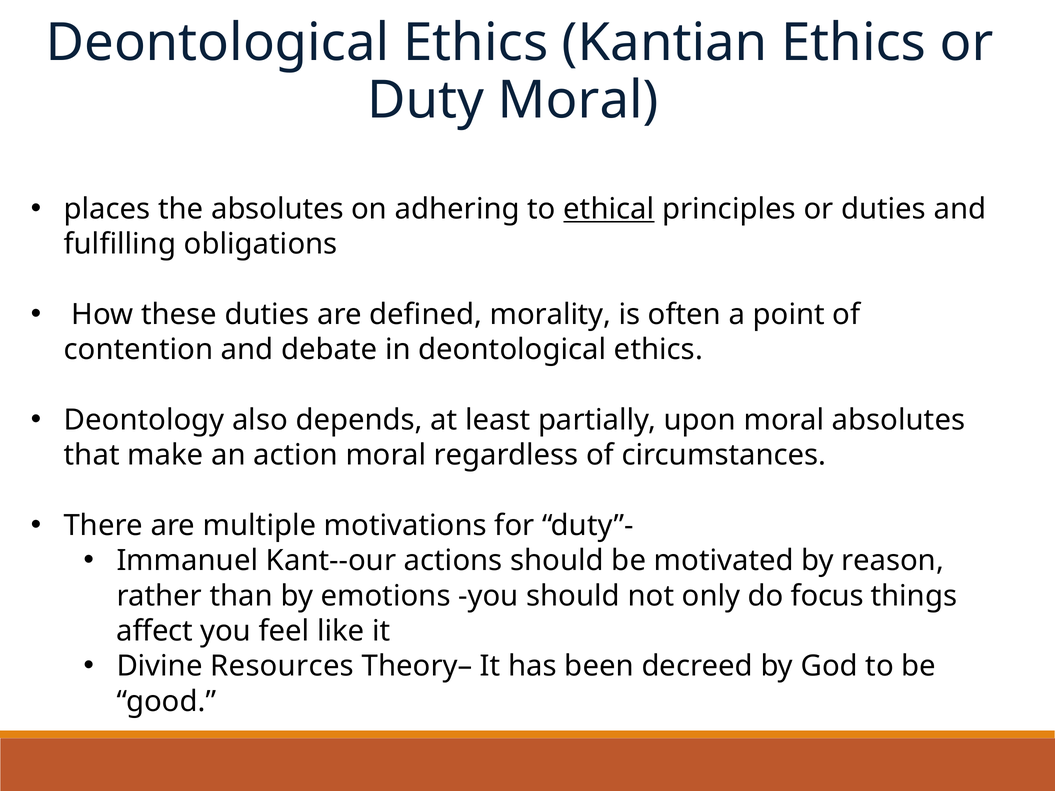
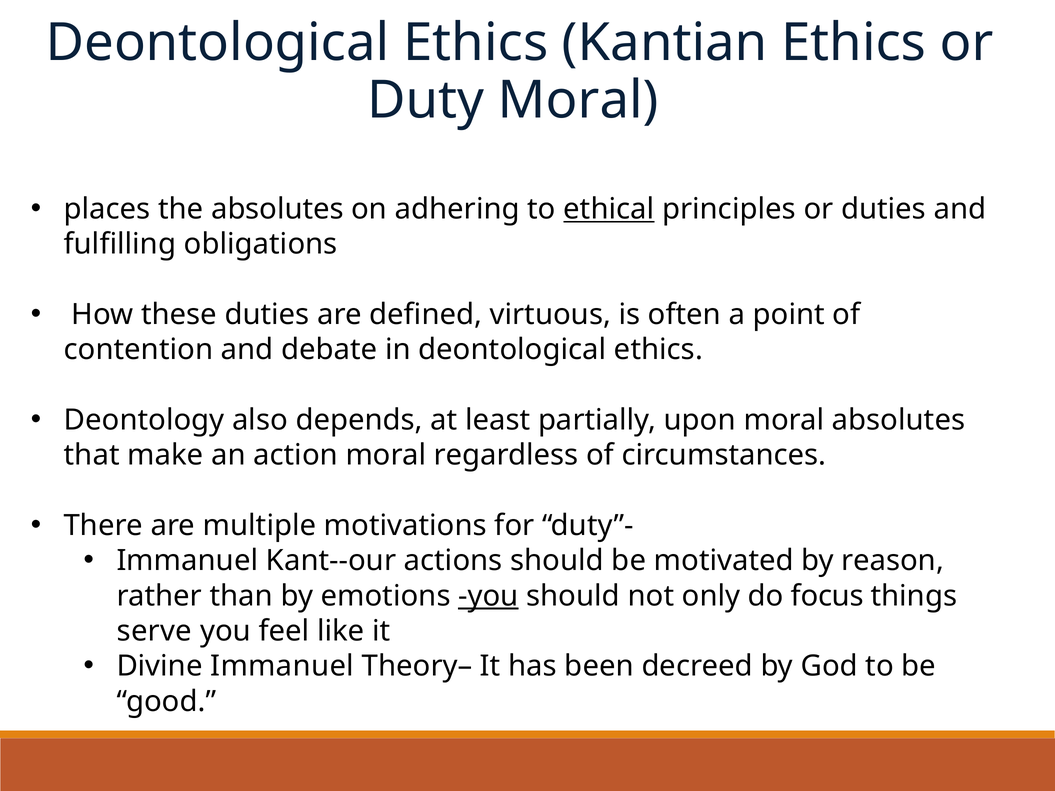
morality: morality -> virtuous
you at (488, 596) underline: none -> present
affect: affect -> serve
Divine Resources: Resources -> Immanuel
